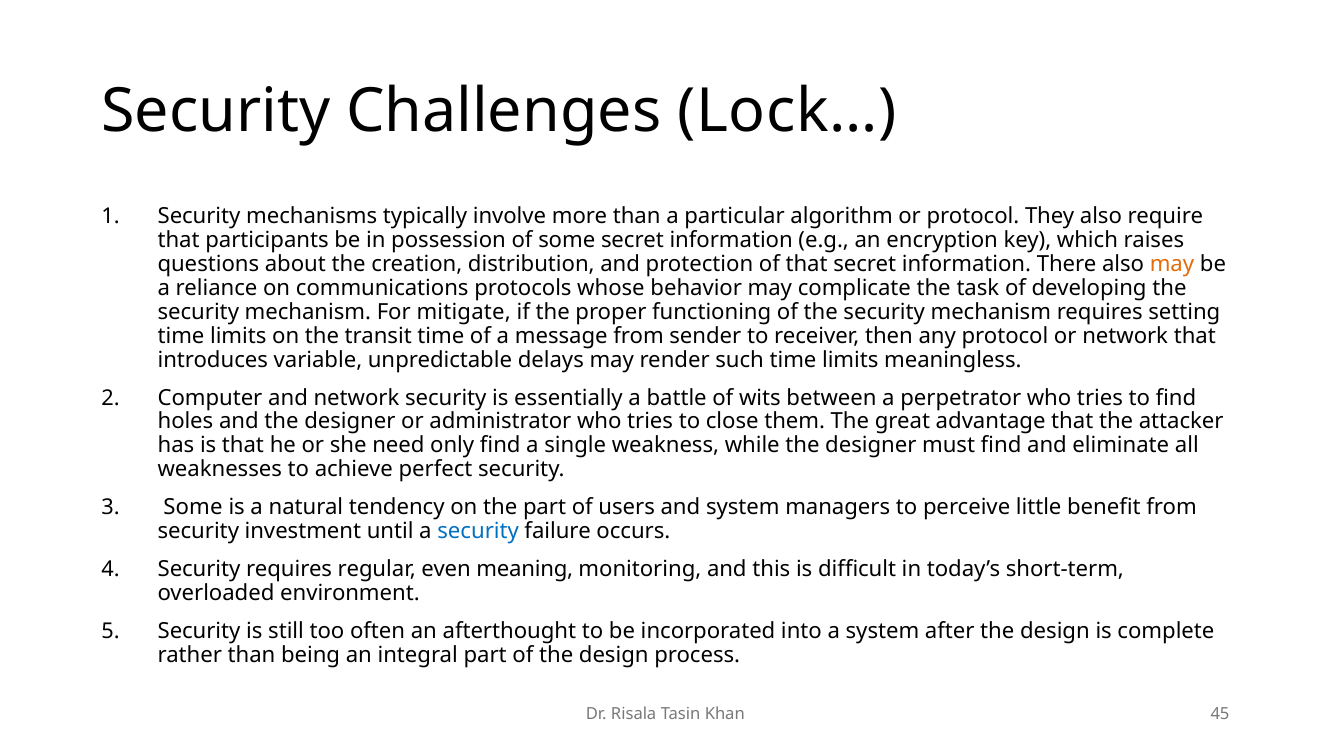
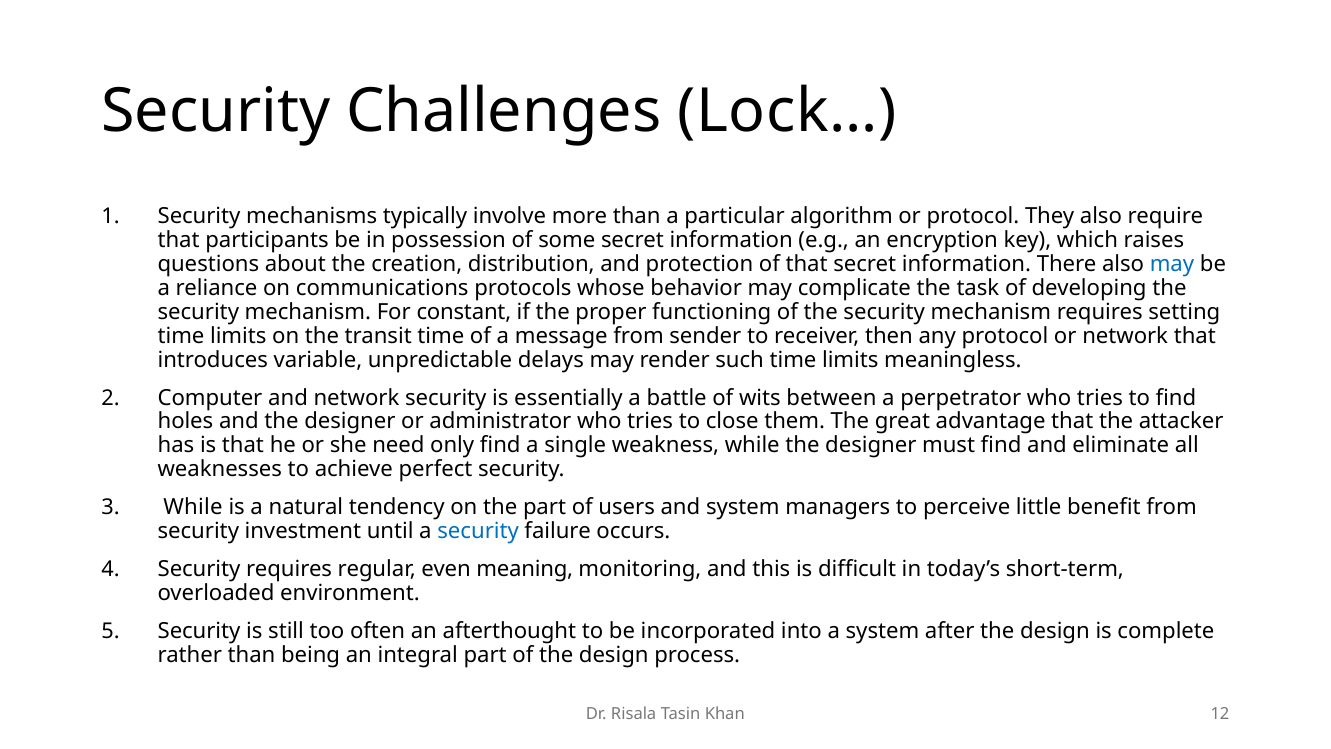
may at (1172, 264) colour: orange -> blue
mitigate: mitigate -> constant
Some at (193, 507): Some -> While
45: 45 -> 12
